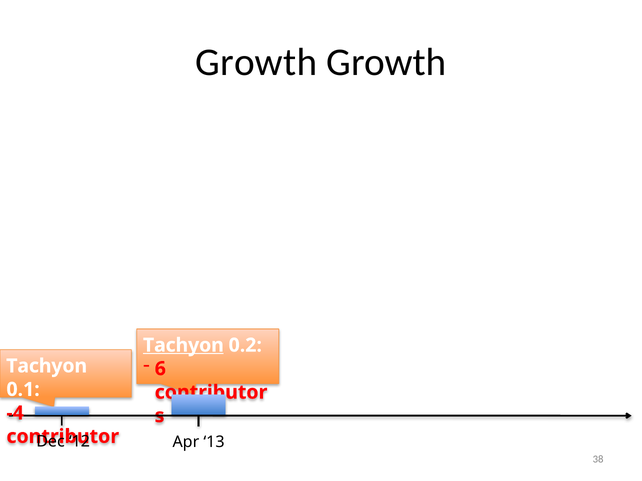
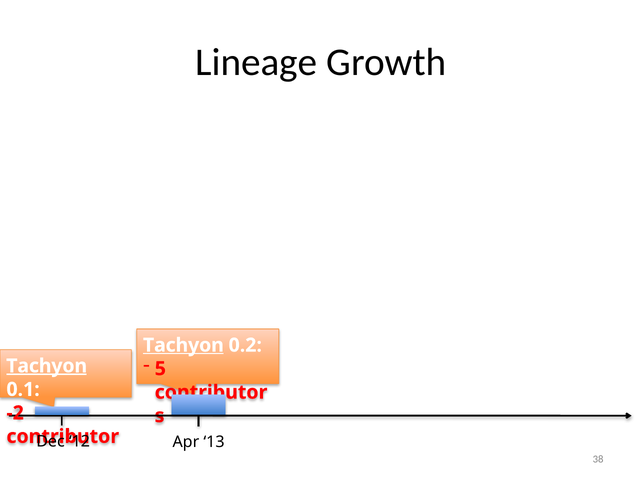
Growth at (256, 62): Growth -> Lineage
6: 6 -> 5
Tachyon at (47, 366) underline: none -> present
-4: -4 -> -2
